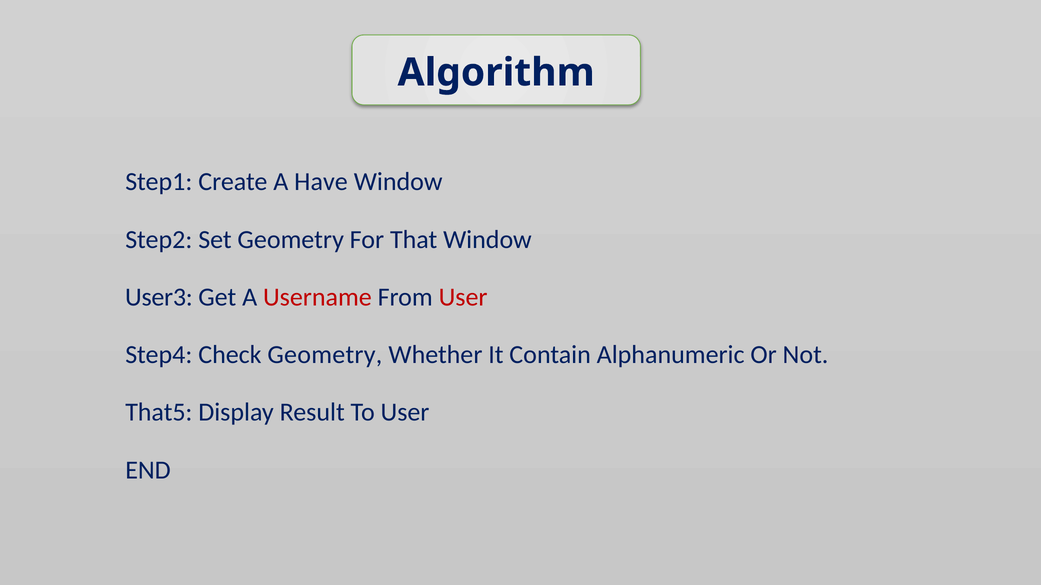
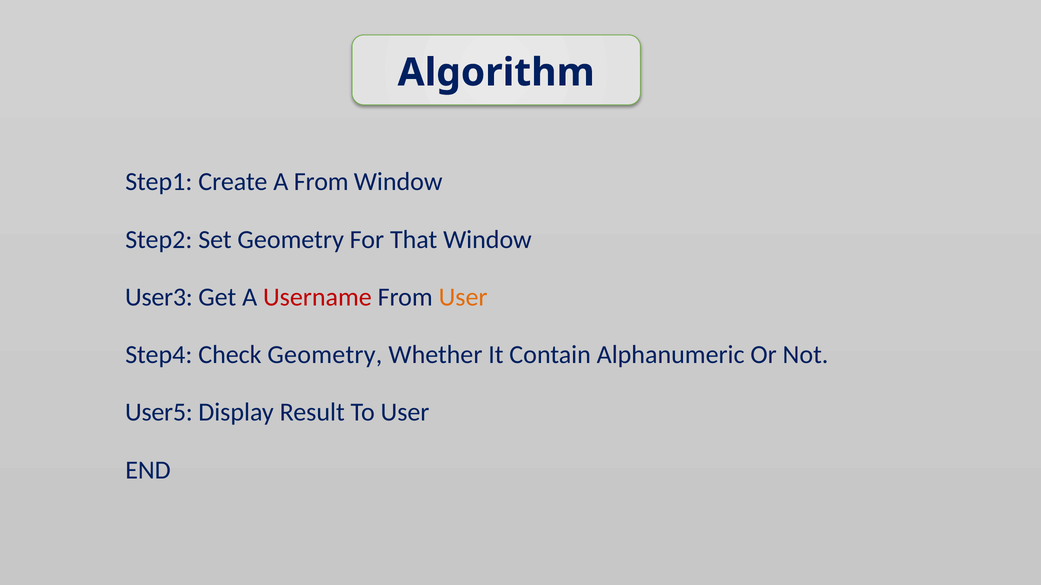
A Have: Have -> From
User at (463, 297) colour: red -> orange
That5: That5 -> User5
